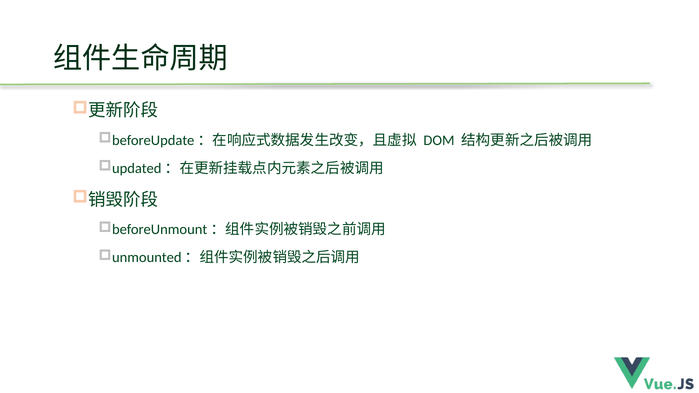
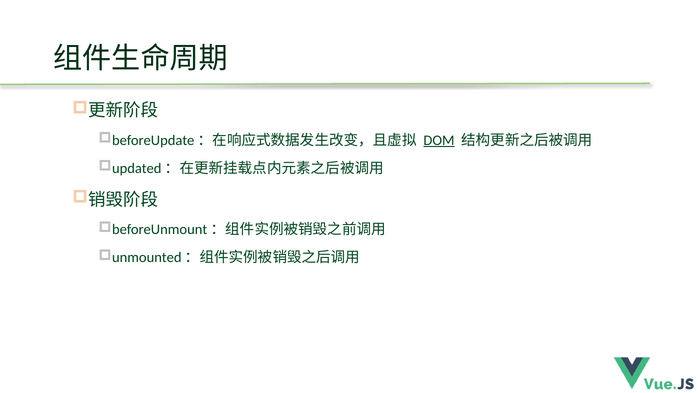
DOM underline: none -> present
